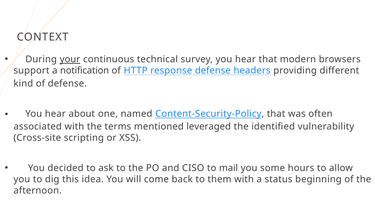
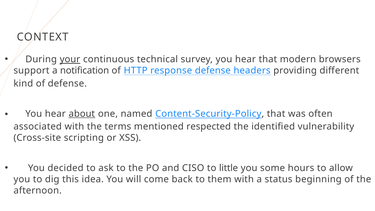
about underline: none -> present
leveraged: leveraged -> respected
mail: mail -> little
